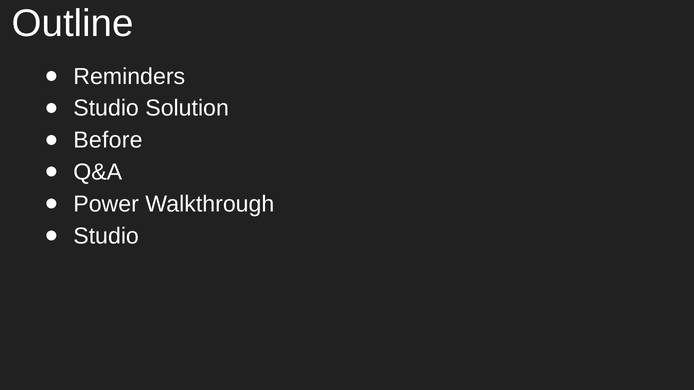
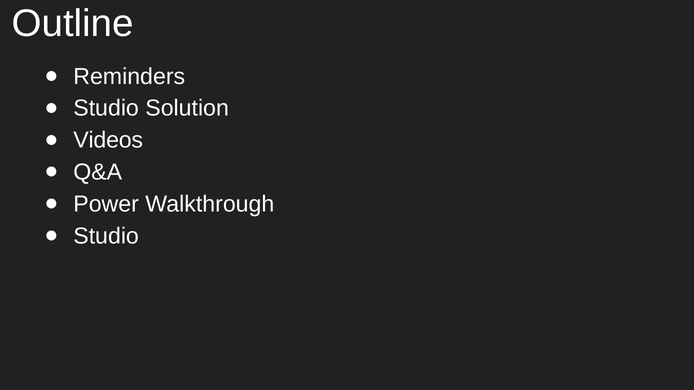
Before: Before -> Videos
